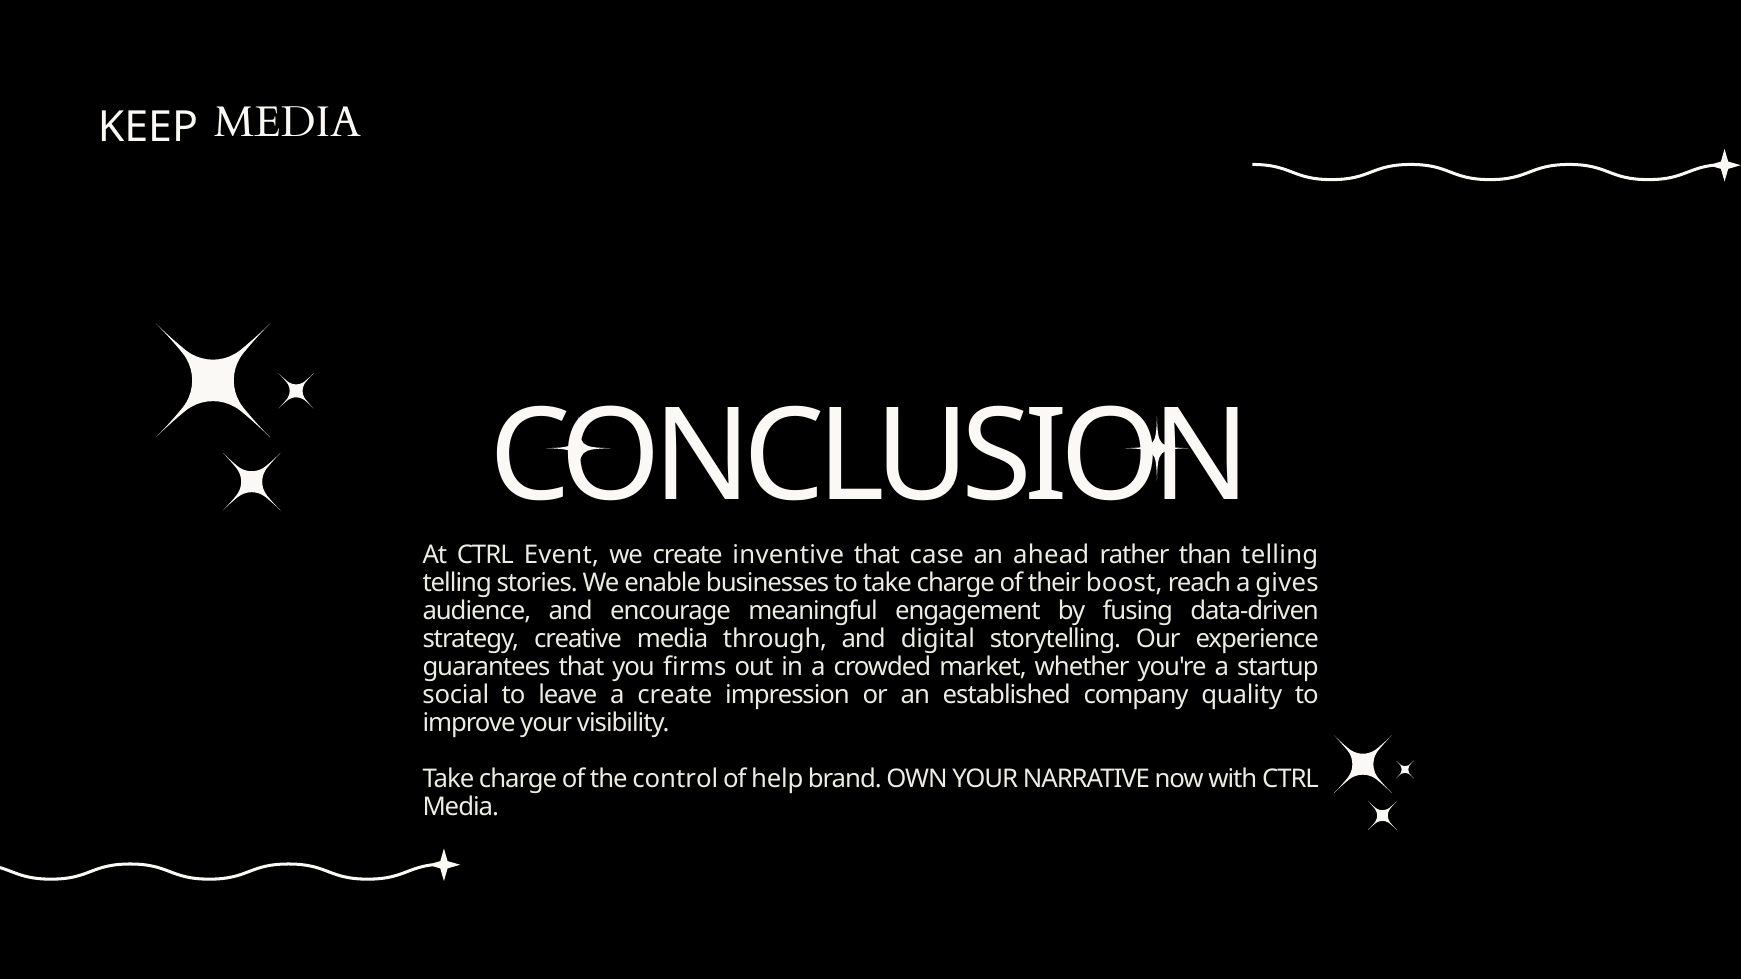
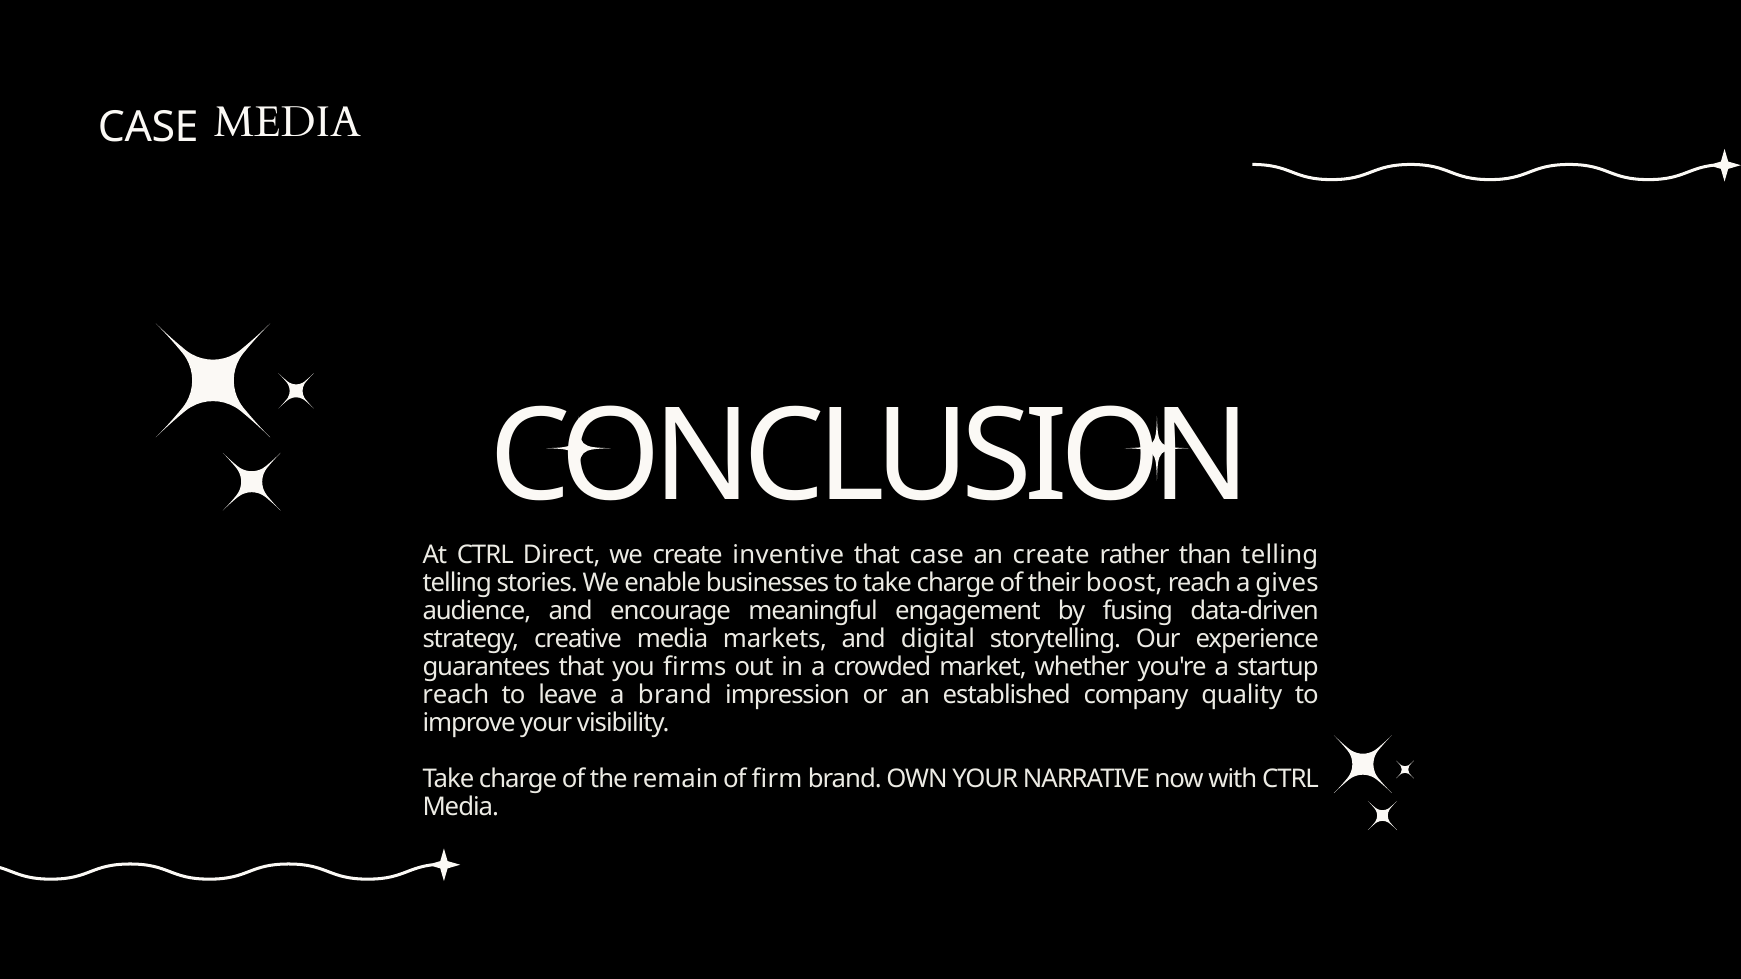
KEEP at (148, 128): KEEP -> CASE
Event: Event -> Direct
an ahead: ahead -> create
through: through -> markets
social at (456, 696): social -> reach
a create: create -> brand
control: control -> remain
help: help -> firm
